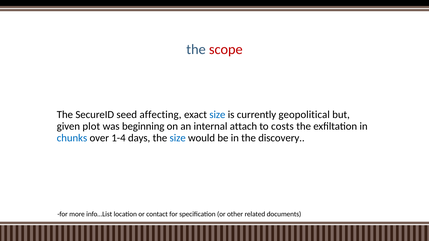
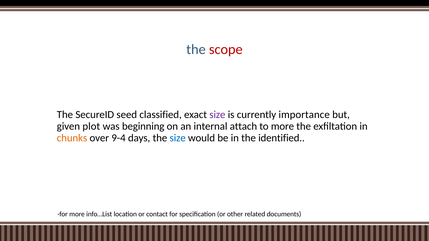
affecting: affecting -> classified
size at (217, 115) colour: blue -> purple
geopolitical: geopolitical -> importance
to costs: costs -> more
chunks colour: blue -> orange
1-4: 1-4 -> 9-4
discovery: discovery -> identified
